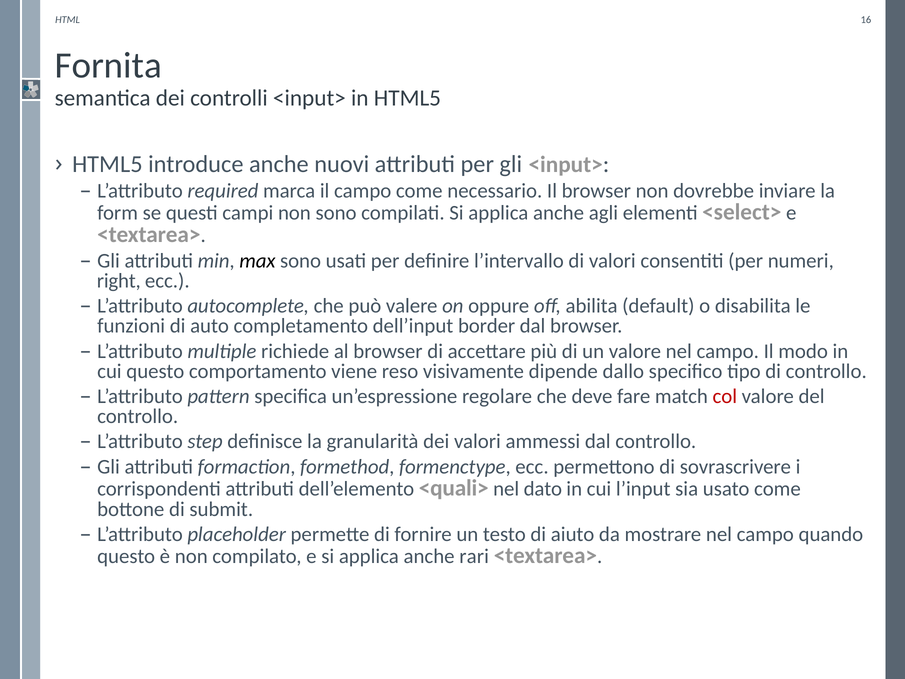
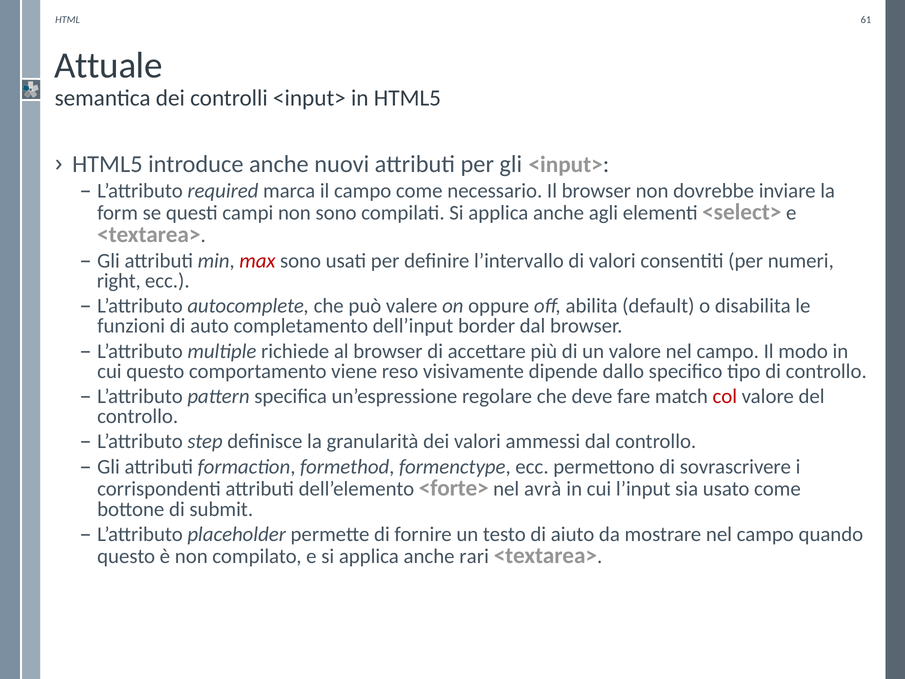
16: 16 -> 61
Fornita: Fornita -> Attuale
max colour: black -> red
<quali>: <quali> -> <forte>
dato: dato -> avrà
